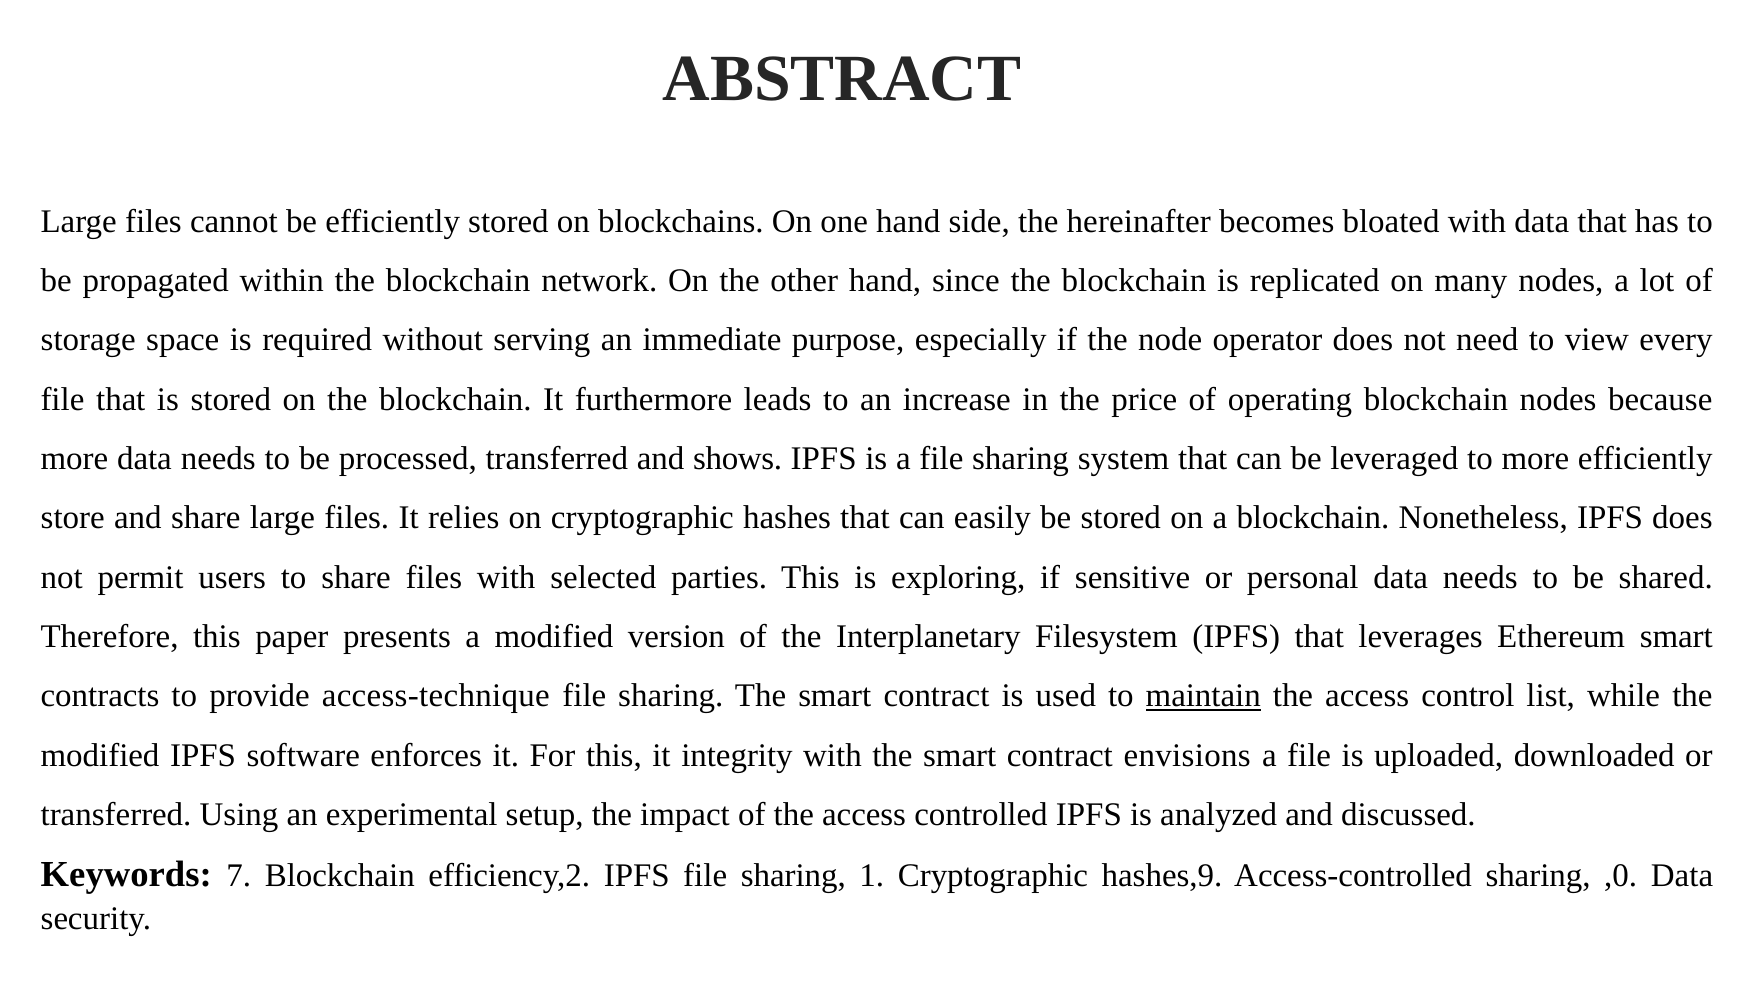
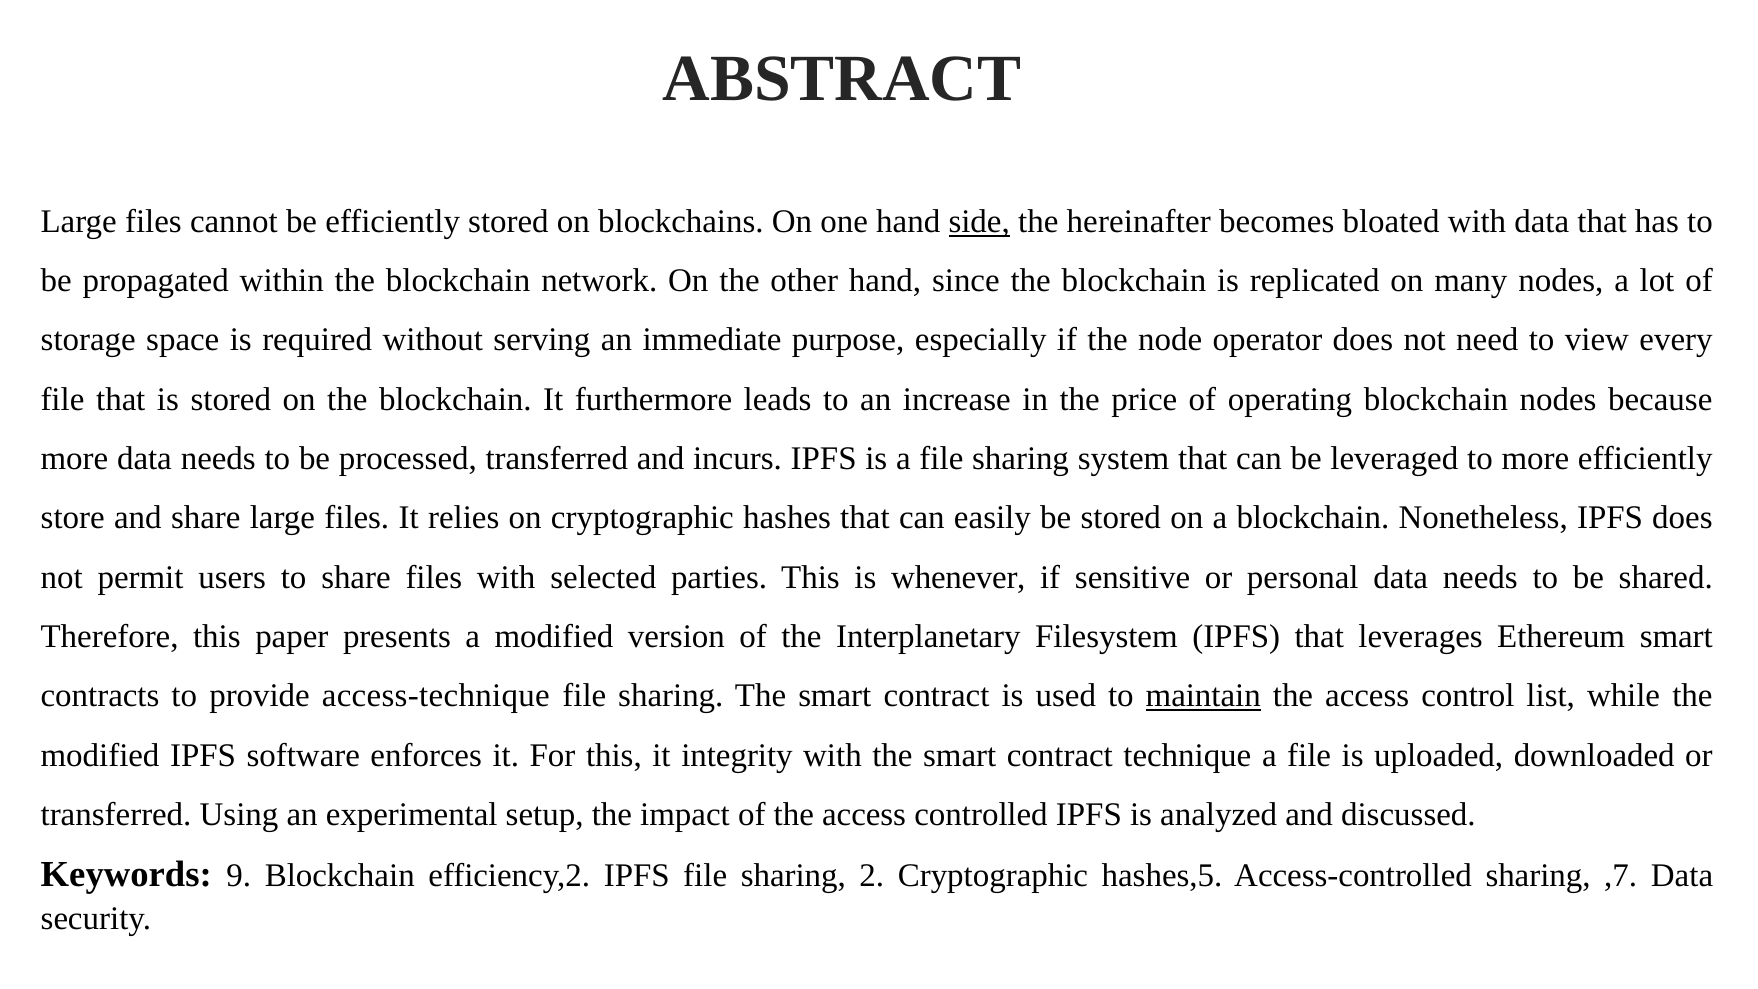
side underline: none -> present
shows: shows -> incurs
exploring: exploring -> whenever
envisions: envisions -> technique
7: 7 -> 9
1: 1 -> 2
hashes,9: hashes,9 -> hashes,5
,0: ,0 -> ,7
